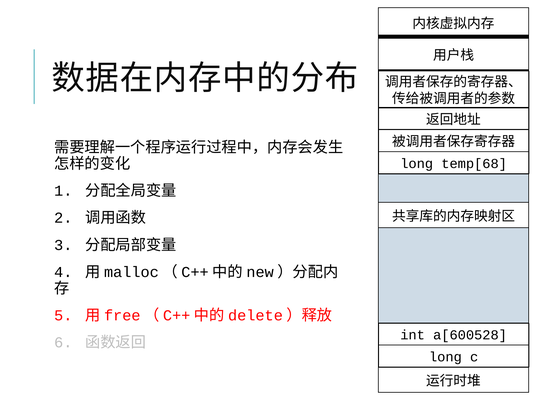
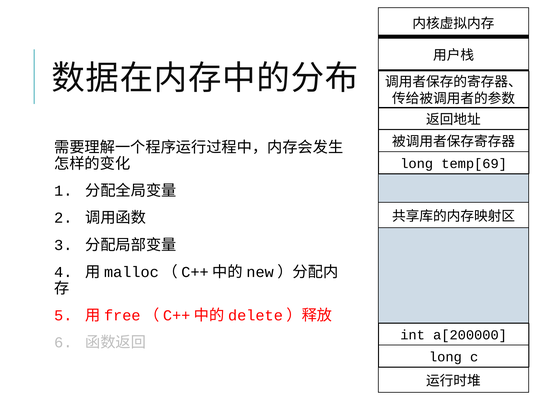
temp[68: temp[68 -> temp[69
a[600528: a[600528 -> a[200000
